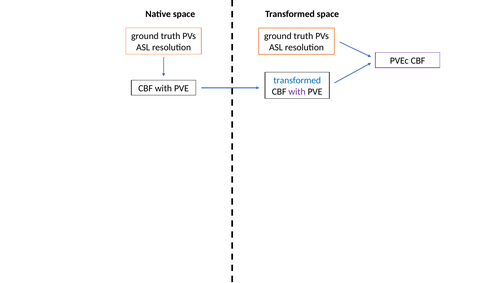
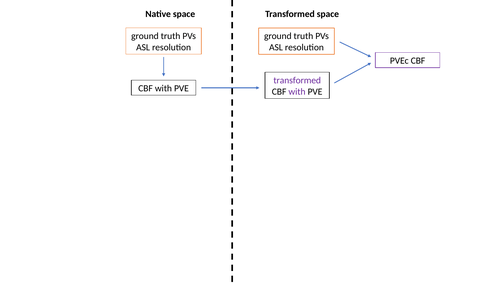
transformed at (297, 81) colour: blue -> purple
